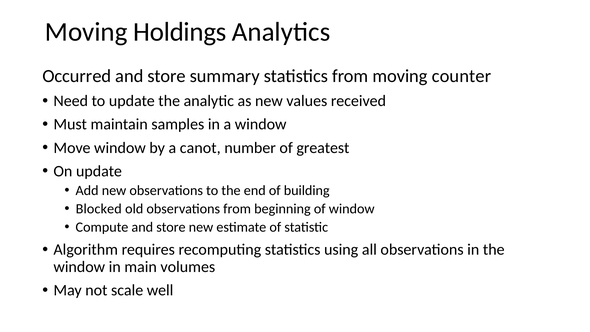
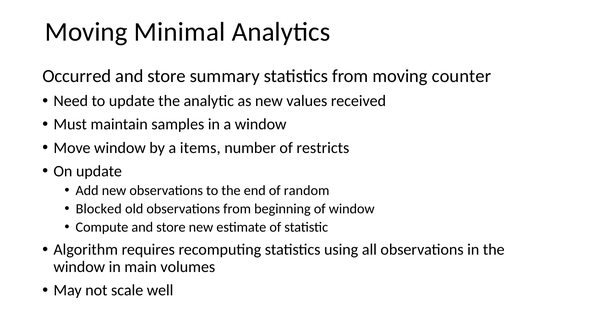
Holdings: Holdings -> Minimal
canot: canot -> items
greatest: greatest -> restricts
building: building -> random
